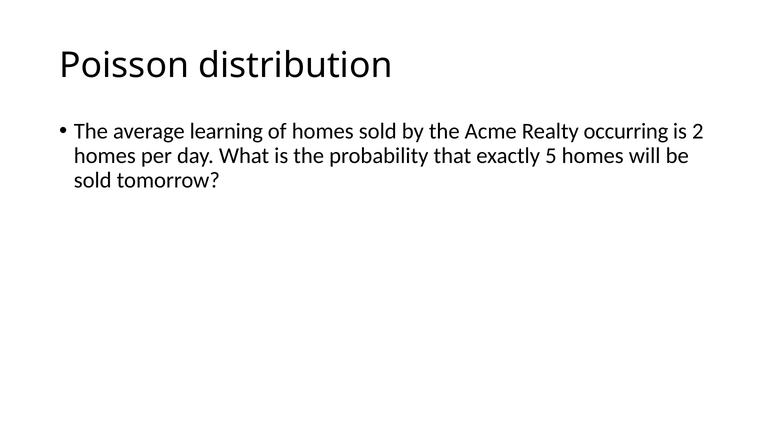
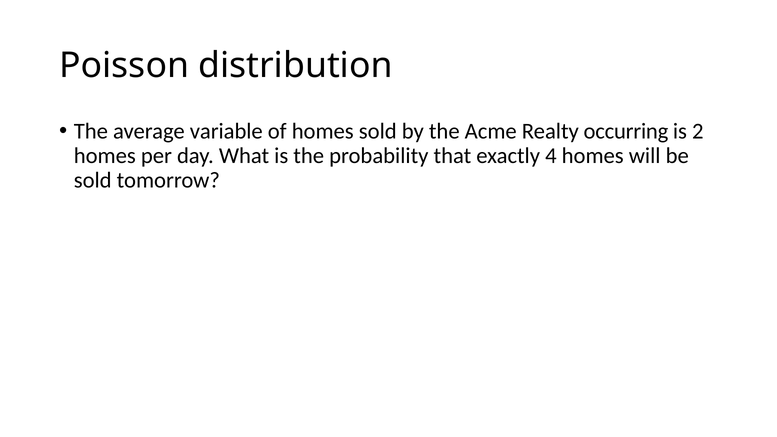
learning: learning -> variable
5: 5 -> 4
